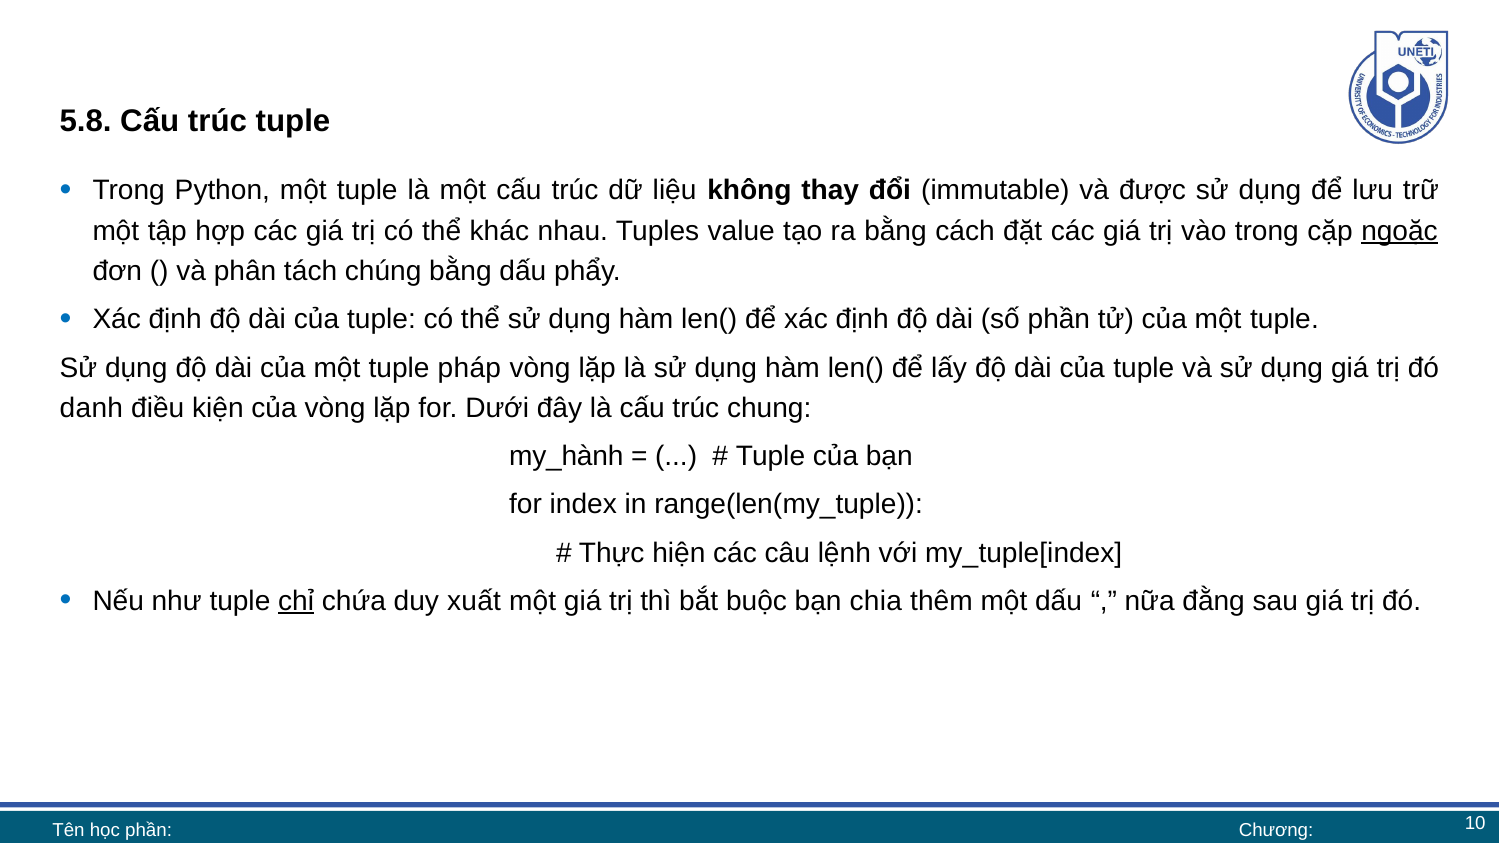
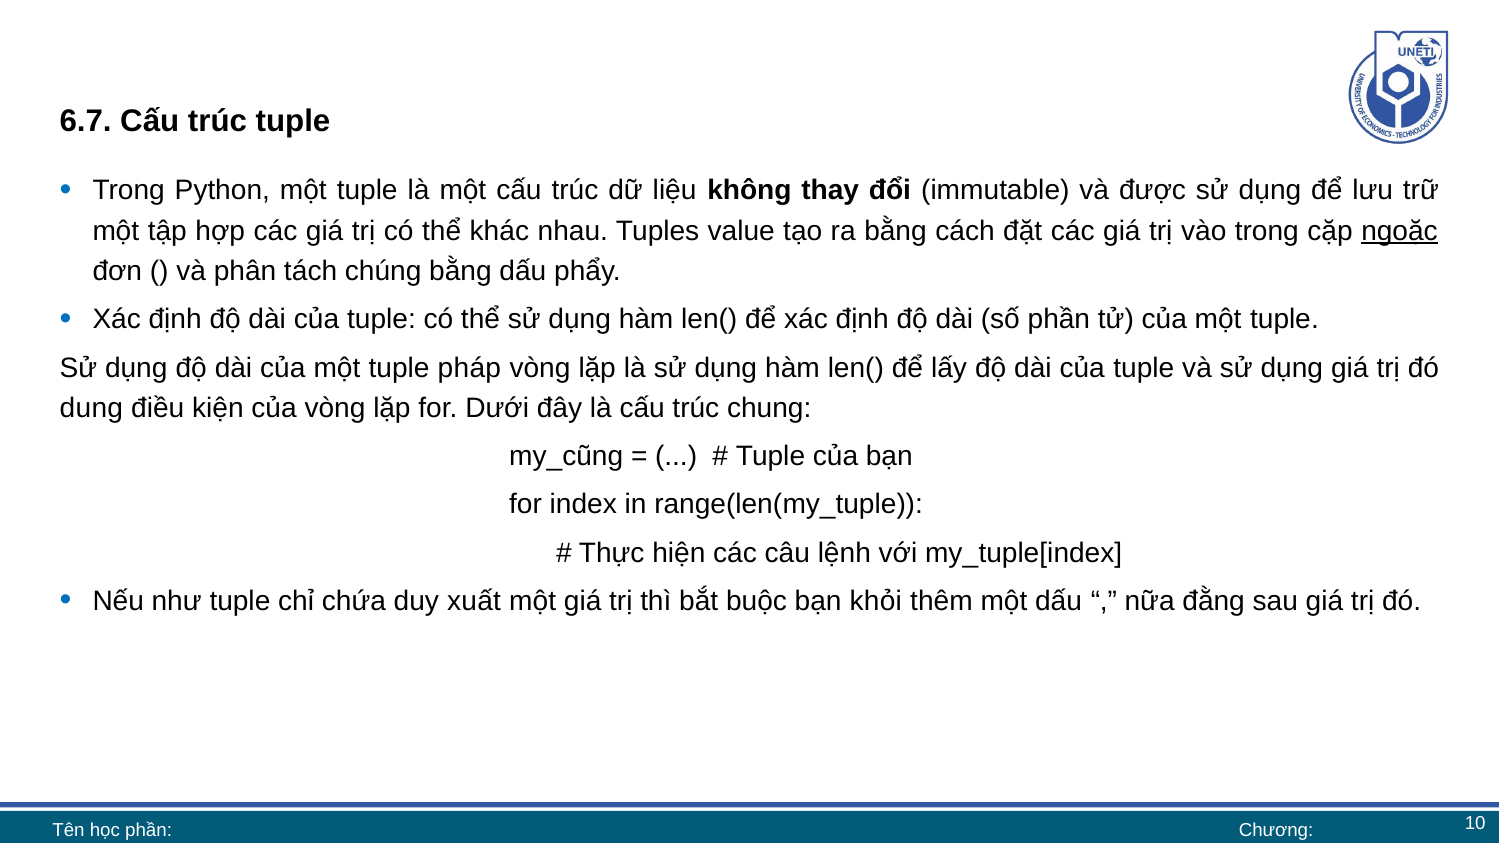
5.8: 5.8 -> 6.7
danh: danh -> dung
my_hành: my_hành -> my_cũng
chỉ underline: present -> none
chia: chia -> khỏi
